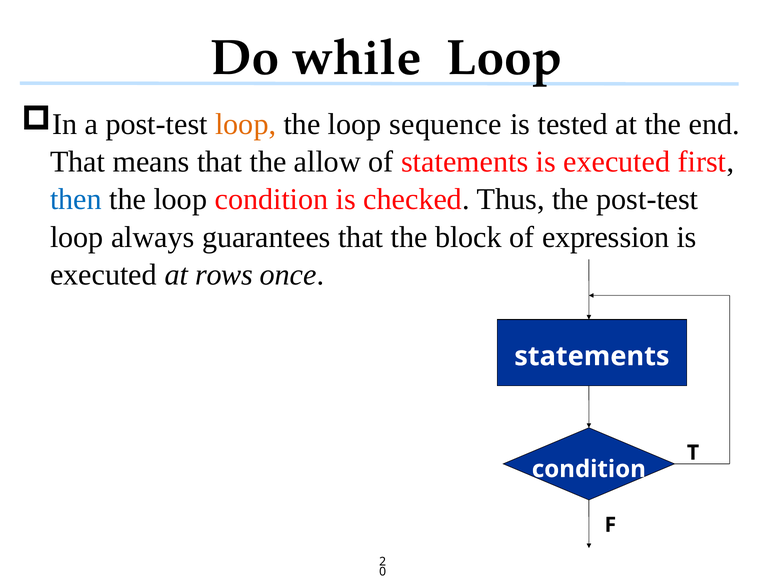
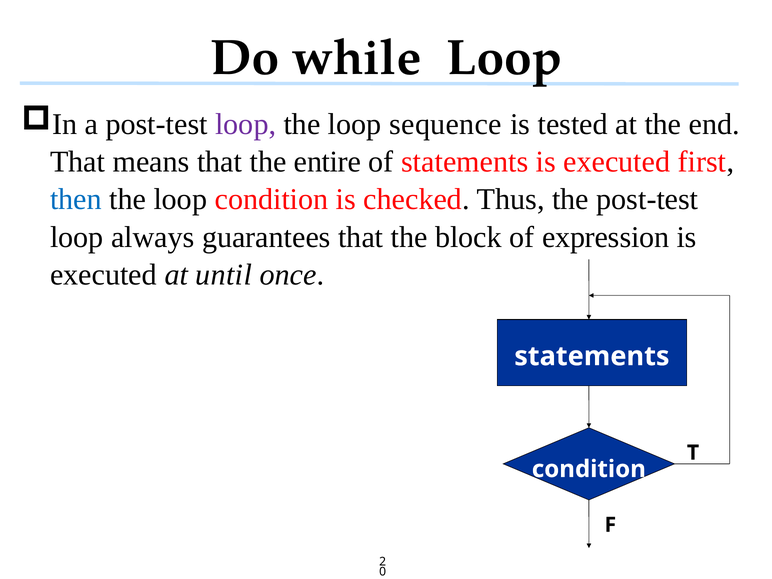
loop at (246, 124) colour: orange -> purple
allow: allow -> entire
rows: rows -> until
